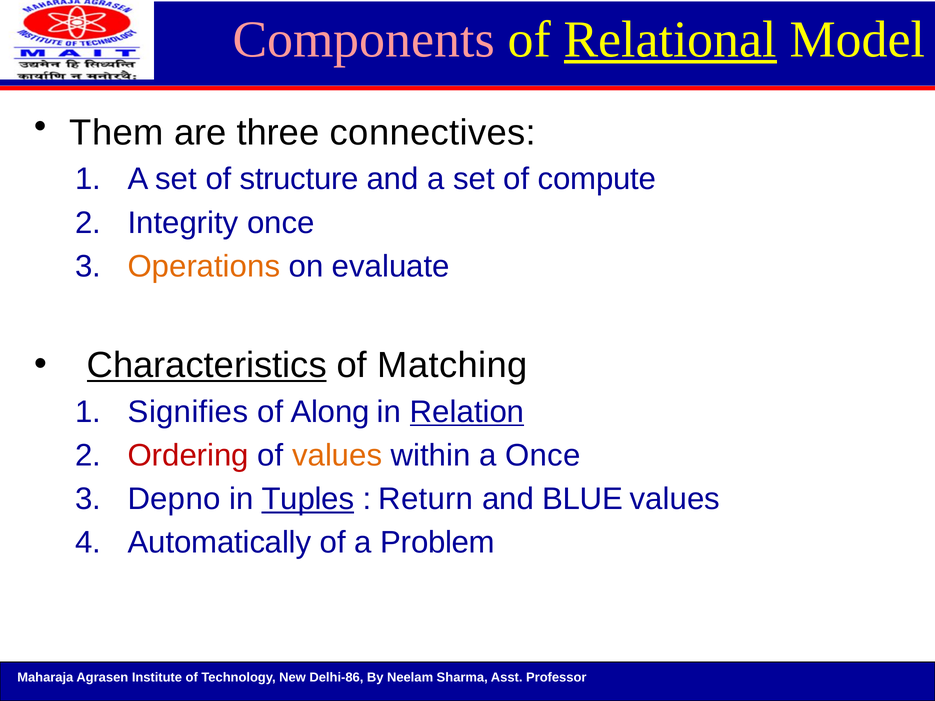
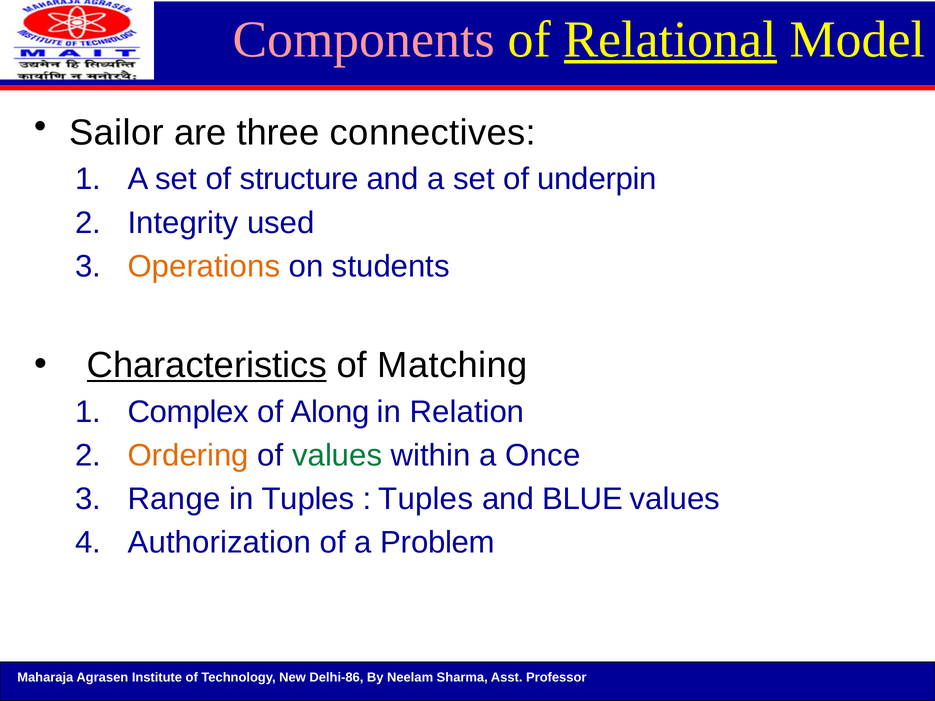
Them: Them -> Sailor
compute: compute -> underpin
Integrity once: once -> used
evaluate: evaluate -> students
Signifies: Signifies -> Complex
Relation underline: present -> none
Ordering colour: red -> orange
values at (337, 456) colour: orange -> green
Depno: Depno -> Range
Tuples at (308, 499) underline: present -> none
Return at (426, 499): Return -> Tuples
Automatically: Automatically -> Authorization
